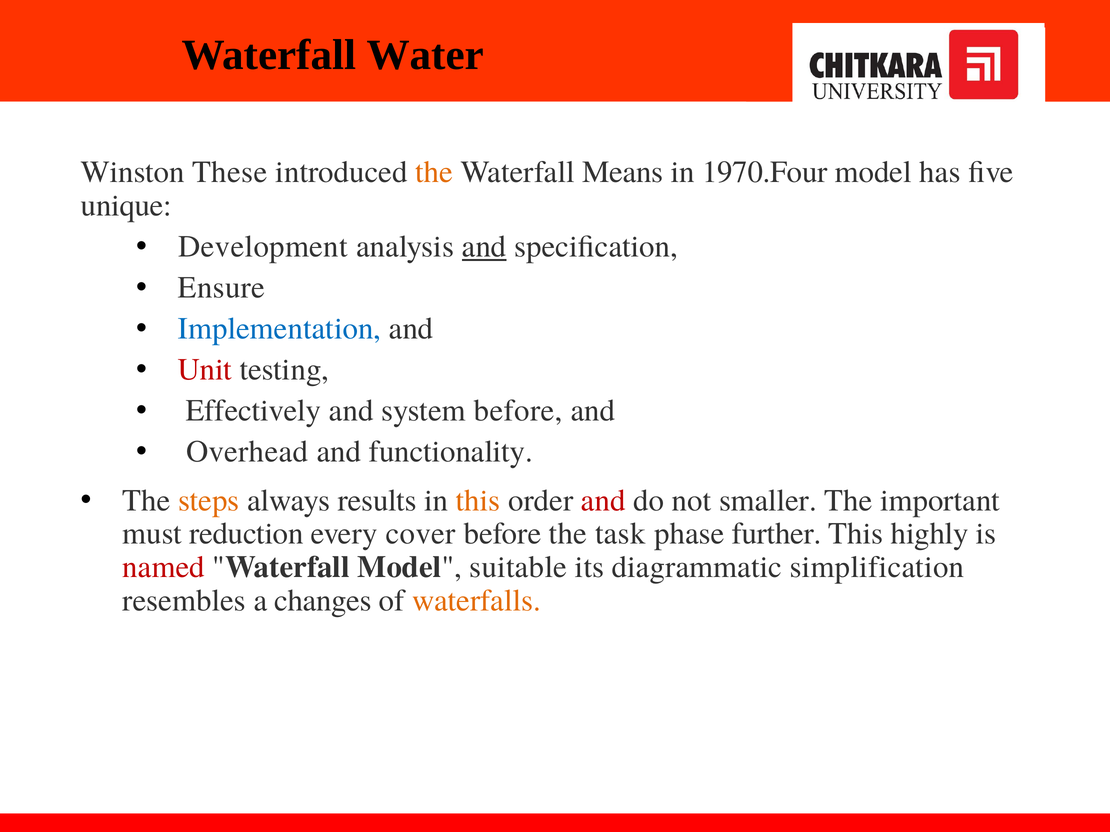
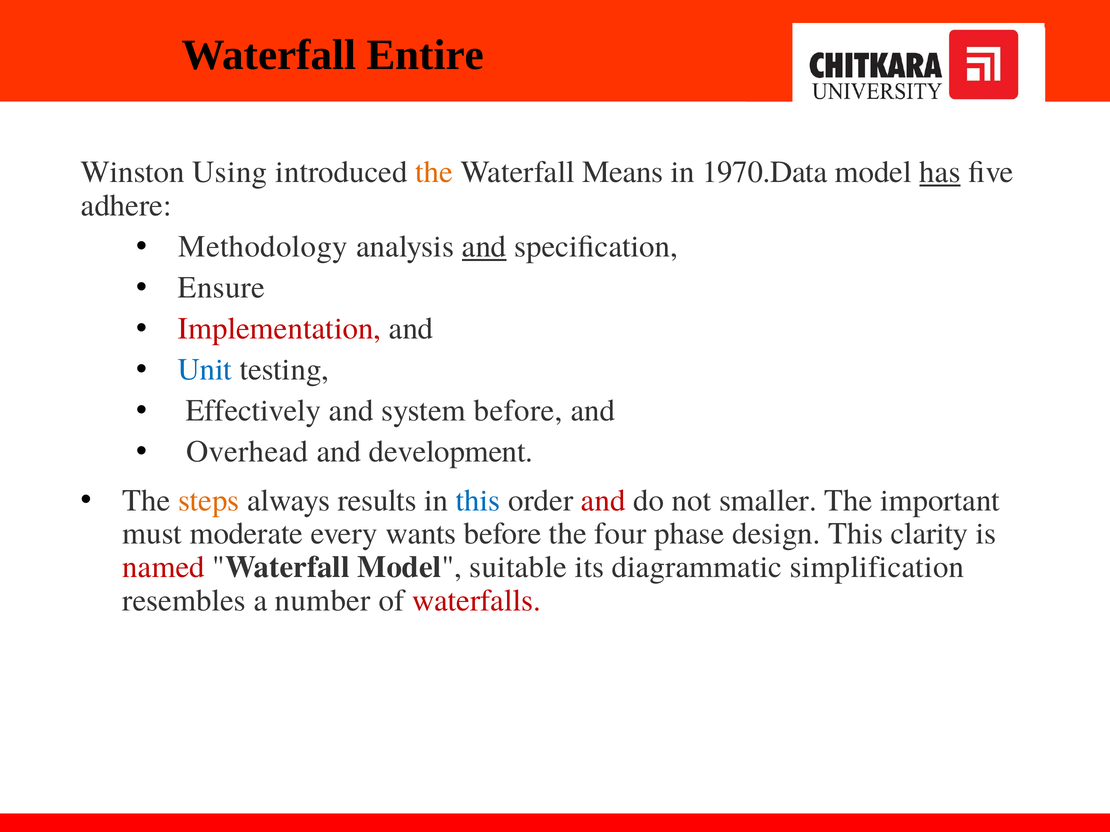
Water: Water -> Entire
These: These -> Using
1970.Four: 1970.Four -> 1970.Data
has underline: none -> present
unique: unique -> adhere
Development: Development -> Methodology
Implementation colour: blue -> red
Unit colour: red -> blue
functionality: functionality -> development
this at (478, 501) colour: orange -> blue
reduction: reduction -> moderate
cover: cover -> wants
task: task -> four
further: further -> design
highly: highly -> clarity
changes: changes -> number
waterfalls colour: orange -> red
